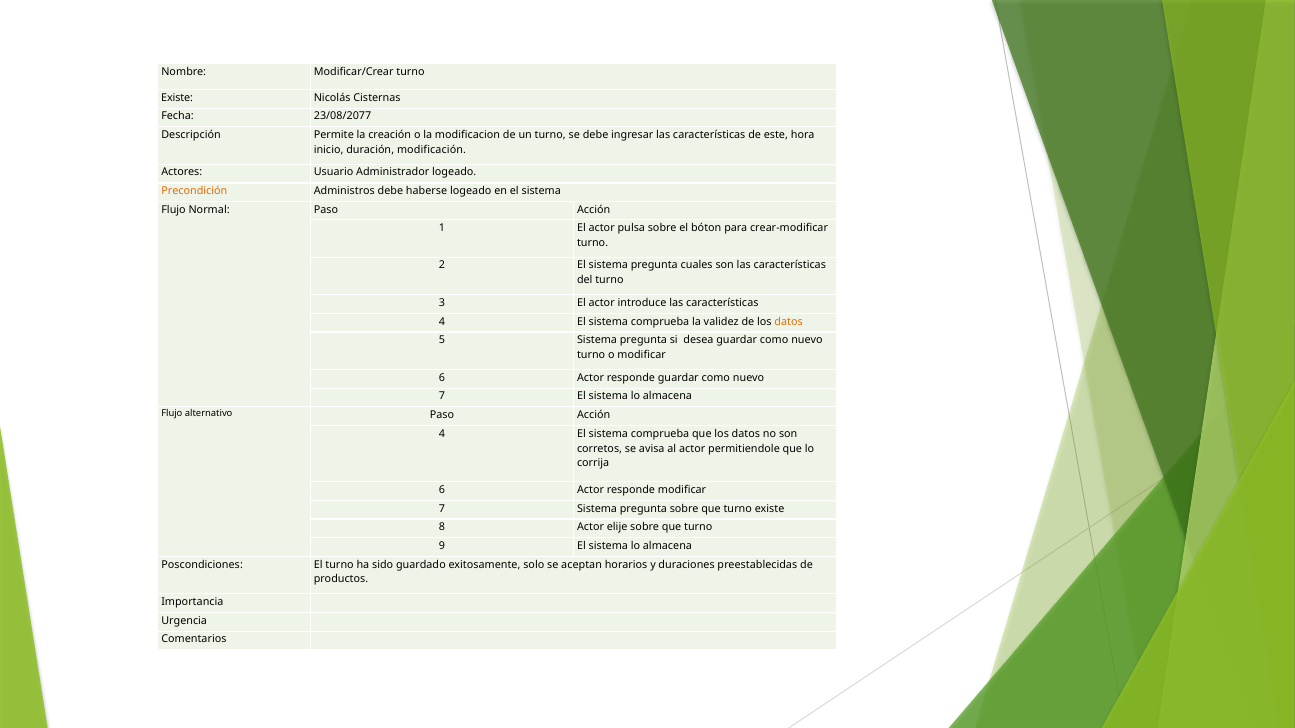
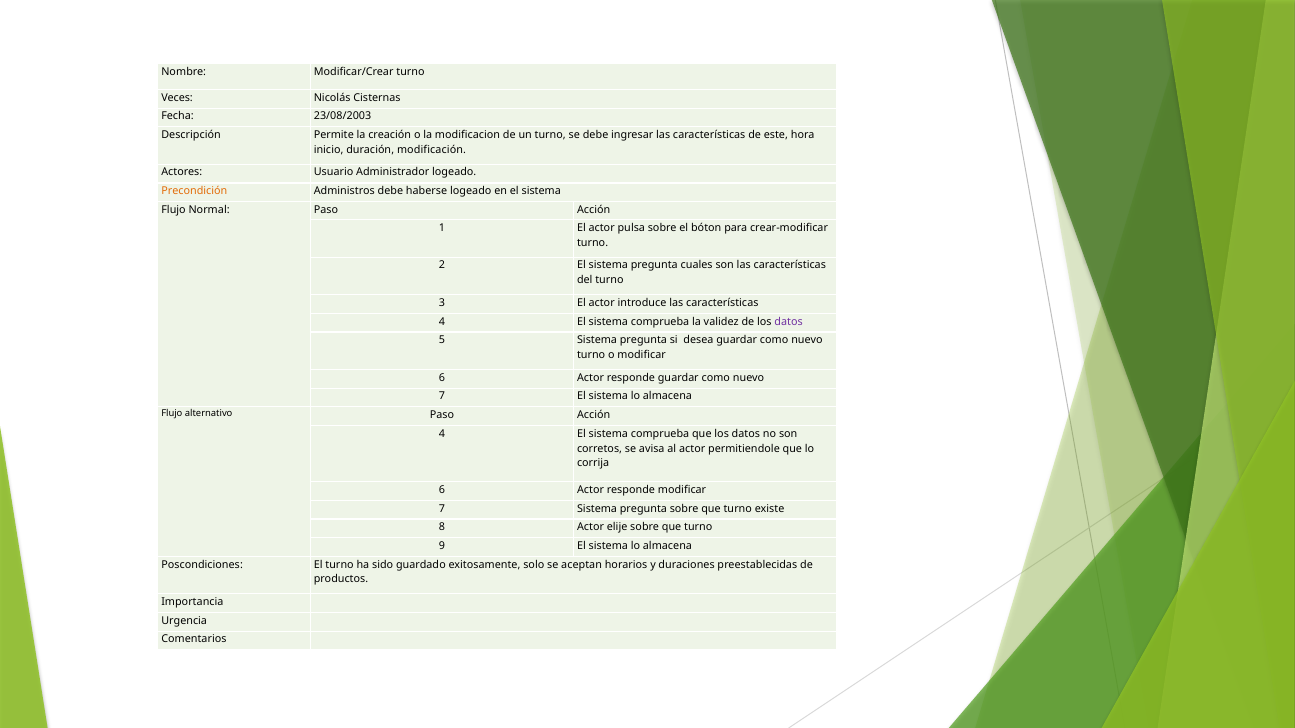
Existe at (177, 98): Existe -> Veces
23/08/2077: 23/08/2077 -> 23/08/2003
datos at (789, 322) colour: orange -> purple
